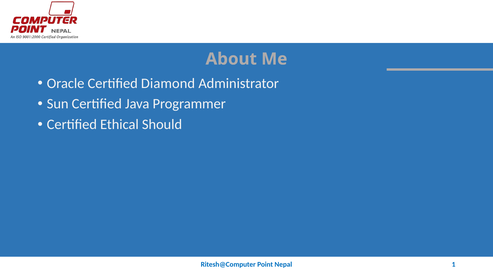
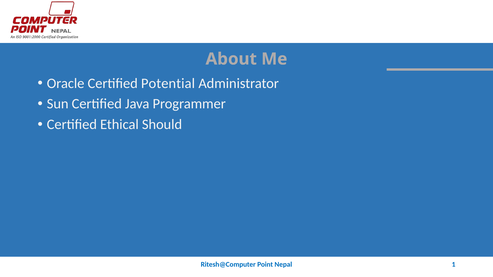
Diamond: Diamond -> Potential
